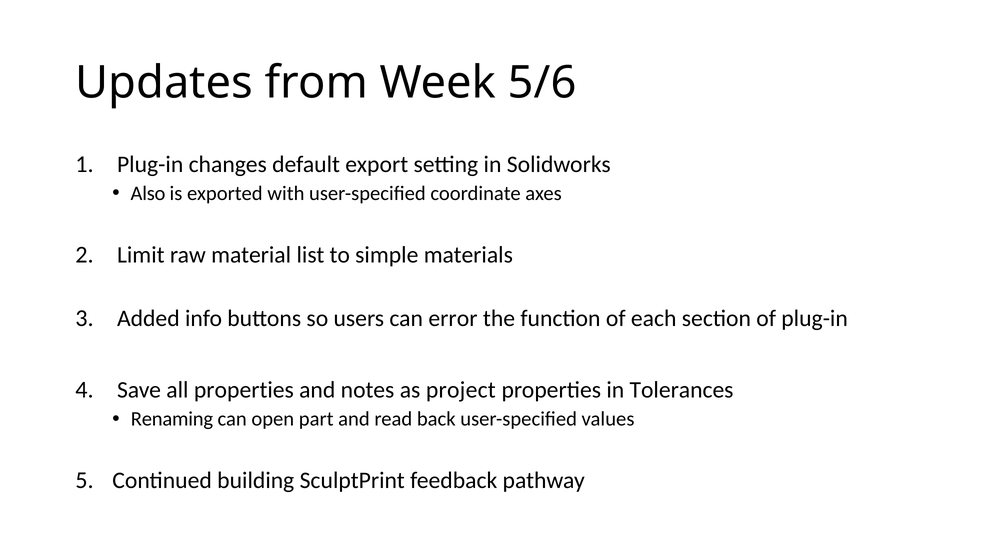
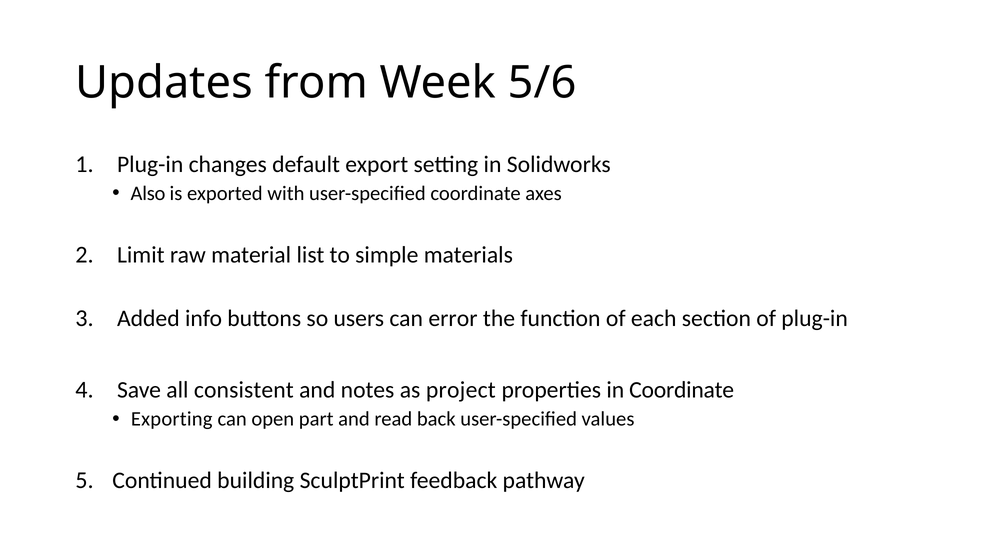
all properties: properties -> consistent
in Tolerances: Tolerances -> Coordinate
Renaming: Renaming -> Exporting
